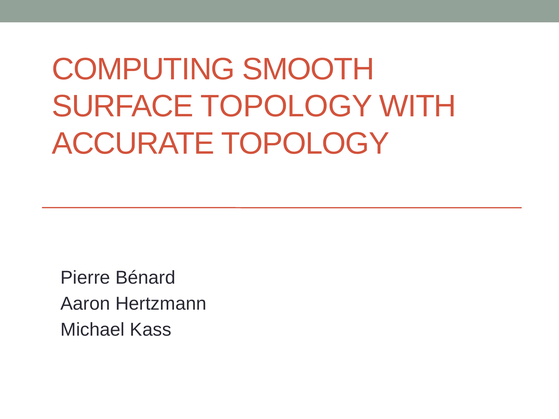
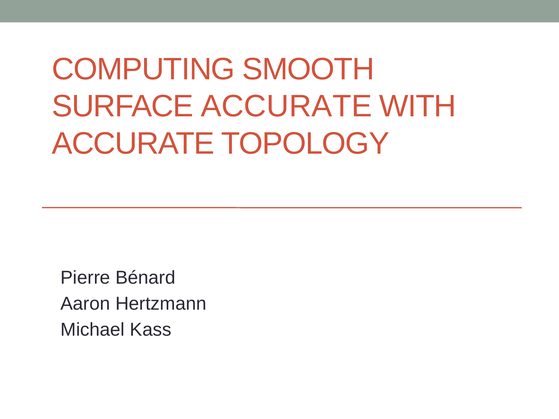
SURFACE TOPOLOGY: TOPOLOGY -> ACCURATE
